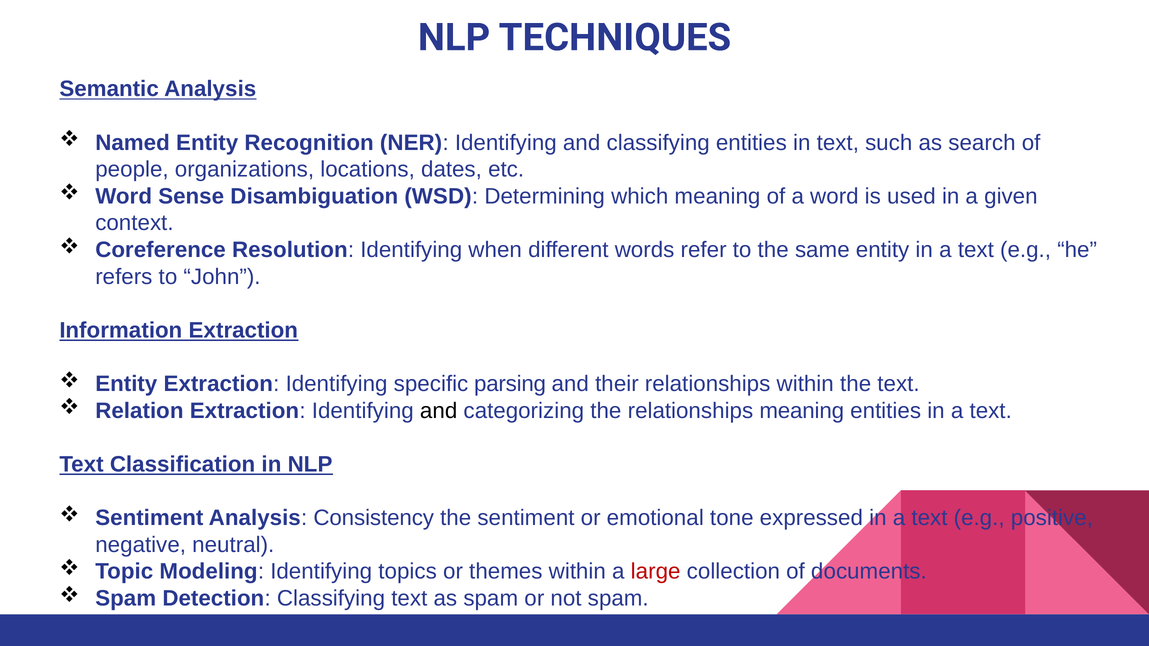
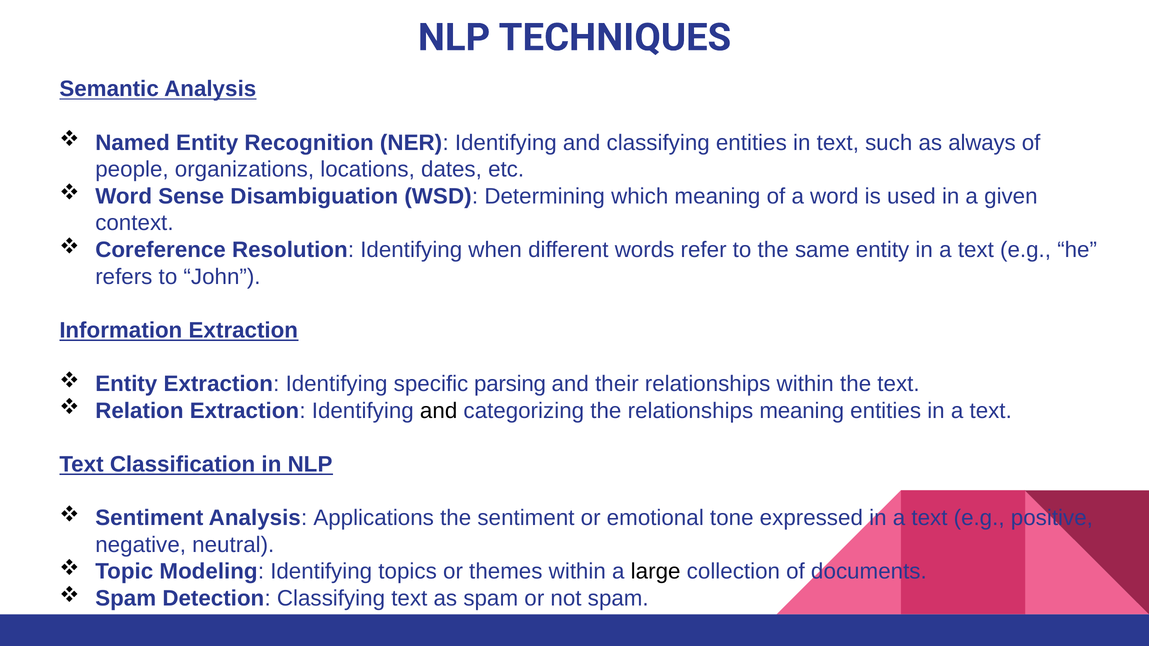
search: search -> always
Consistency: Consistency -> Applications
large colour: red -> black
